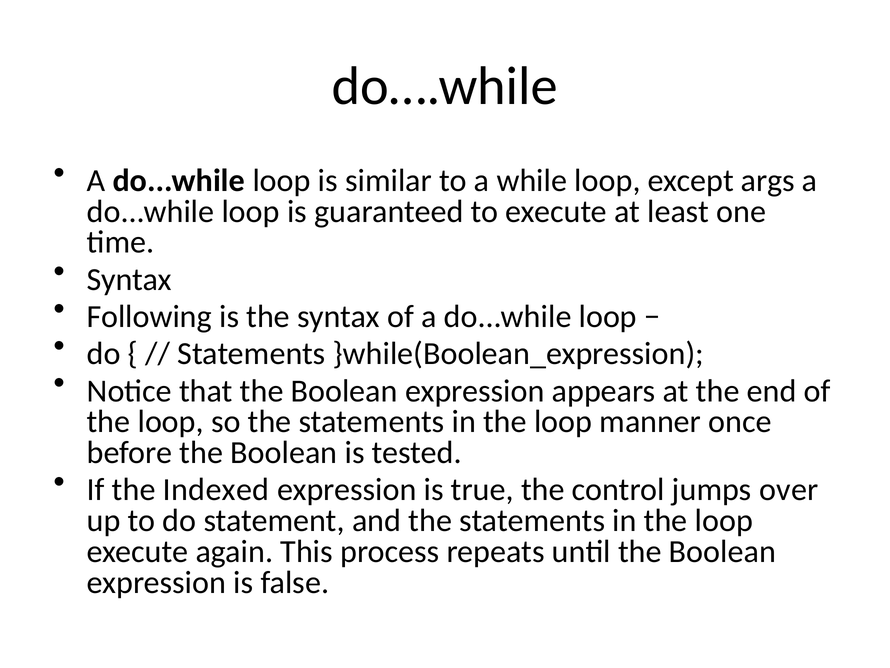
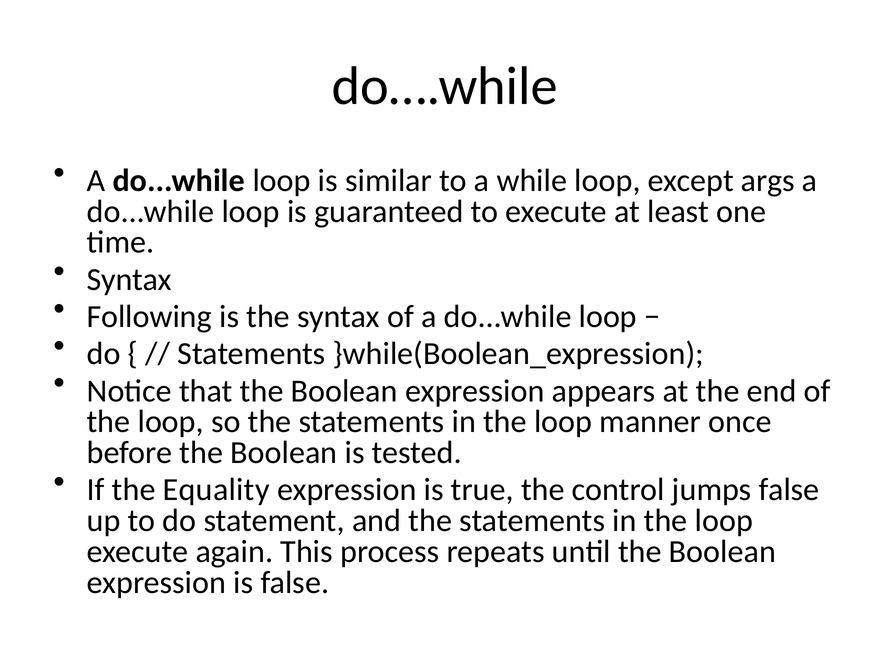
Indexed: Indexed -> Equality
jumps over: over -> false
